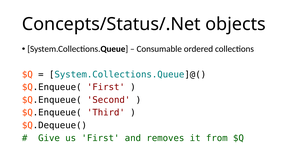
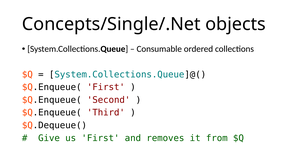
Concepts/Status/.Net: Concepts/Status/.Net -> Concepts/Single/.Net
